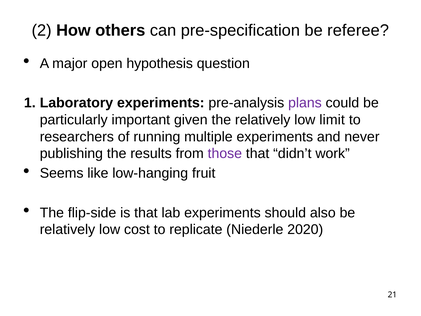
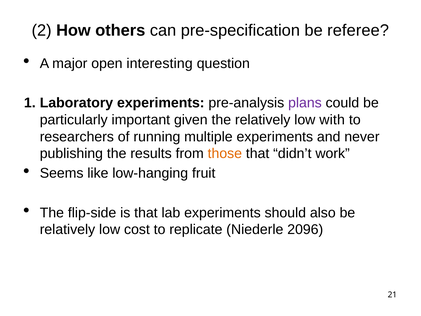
hypothesis: hypothesis -> interesting
limit: limit -> with
those colour: purple -> orange
2020: 2020 -> 2096
